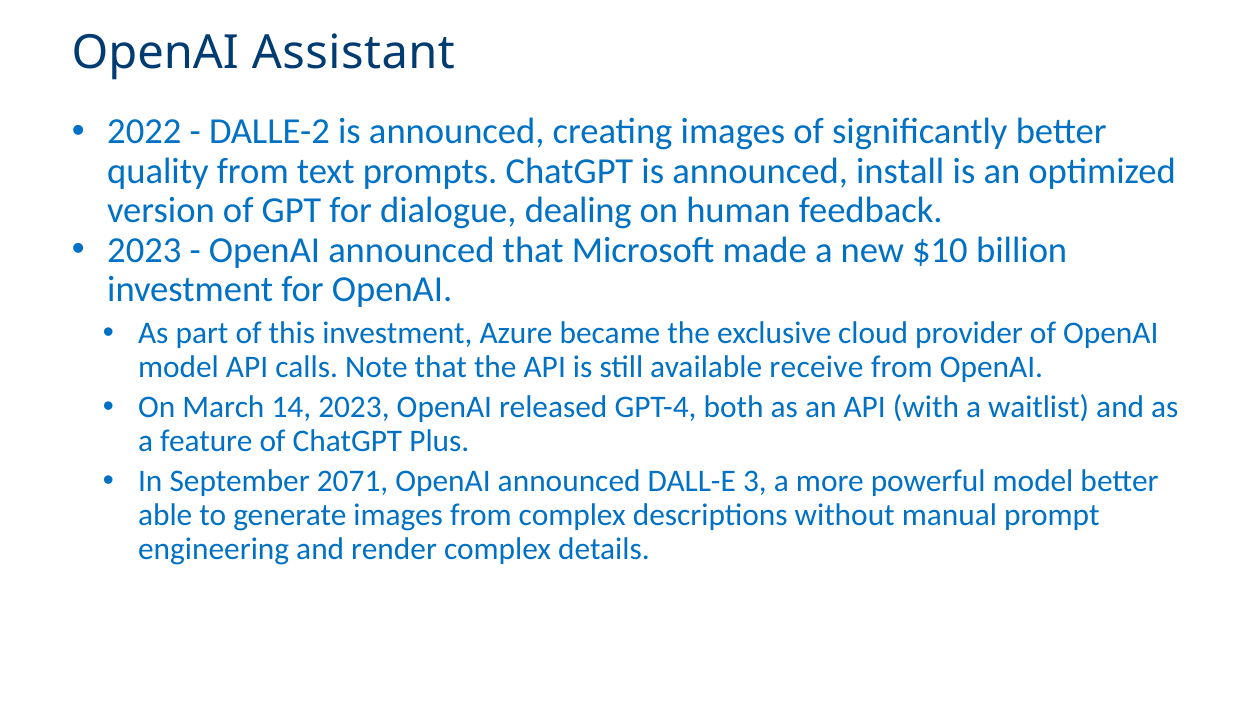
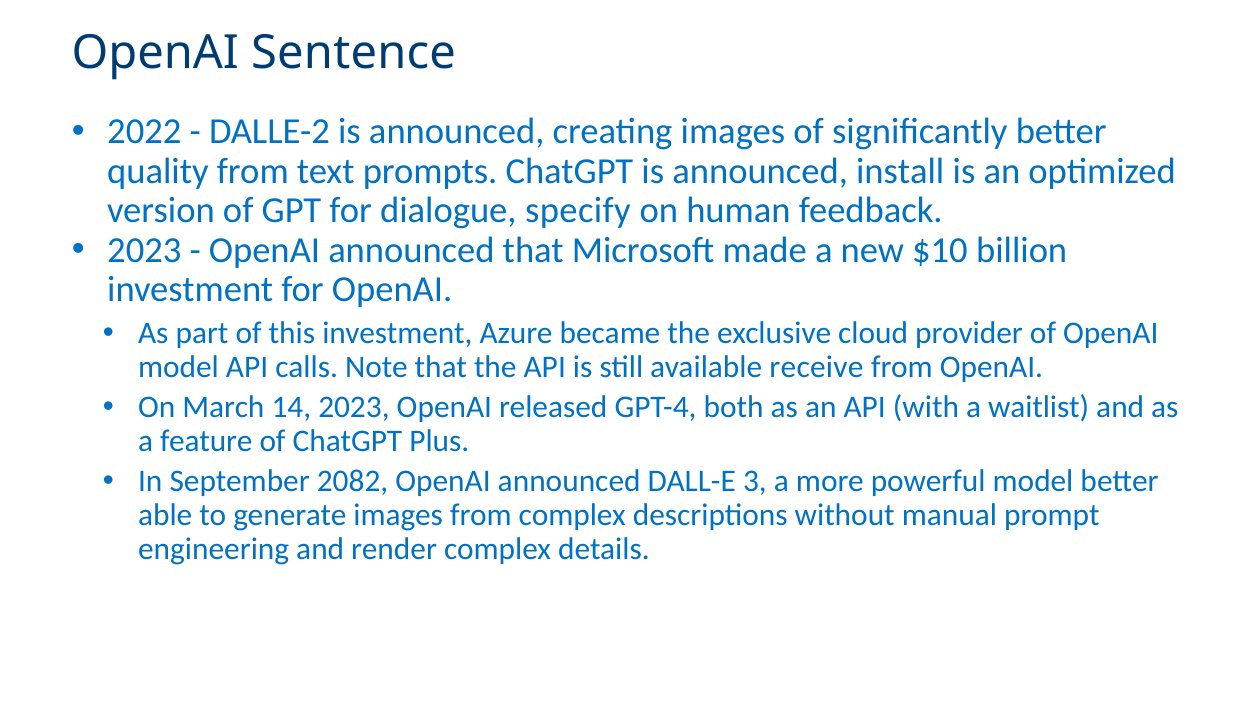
Assistant: Assistant -> Sentence
dealing: dealing -> specify
2071: 2071 -> 2082
